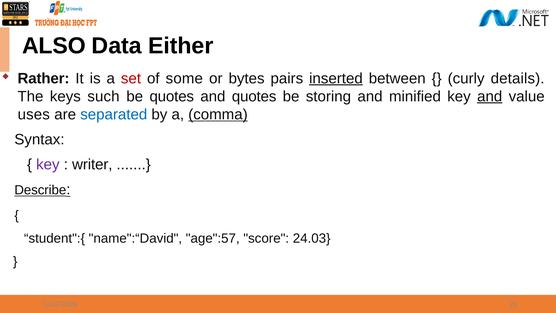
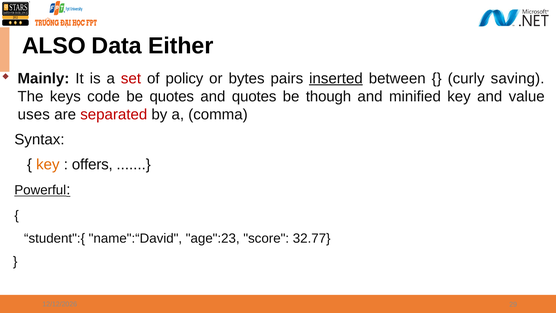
Rather: Rather -> Mainly
some: some -> policy
details: details -> saving
such: such -> code
storing: storing -> though
and at (490, 96) underline: present -> none
separated colour: blue -> red
comma underline: present -> none
key at (48, 164) colour: purple -> orange
writer: writer -> offers
Describe: Describe -> Powerful
age":57: age":57 -> age":23
24.03: 24.03 -> 32.77
